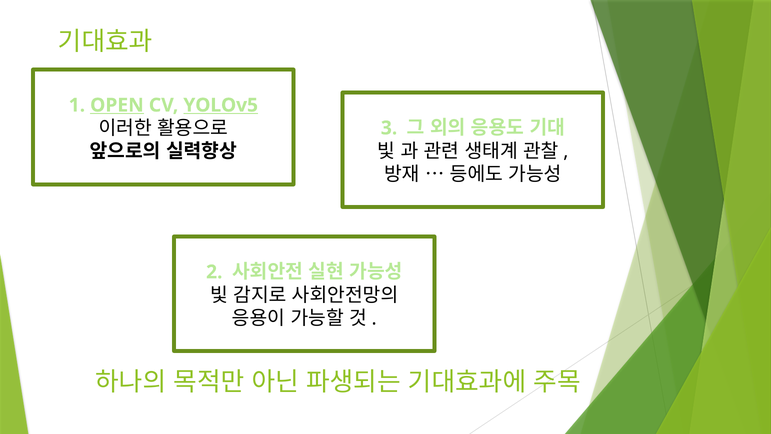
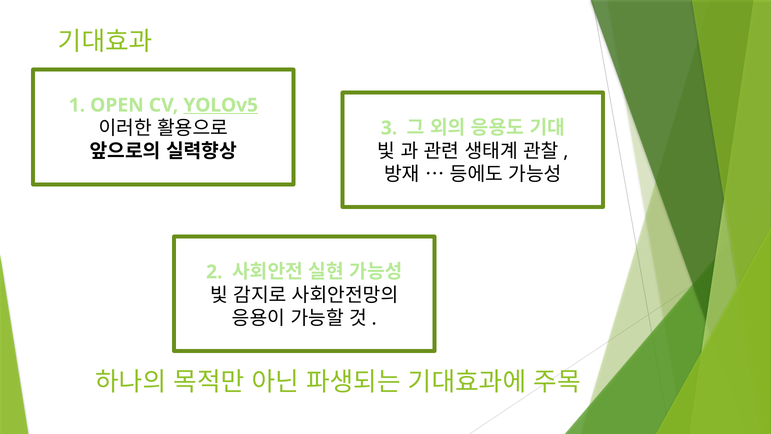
OPEN underline: present -> none
